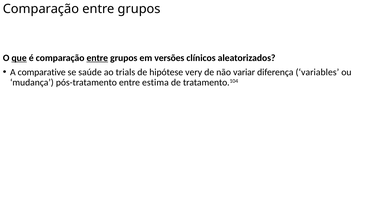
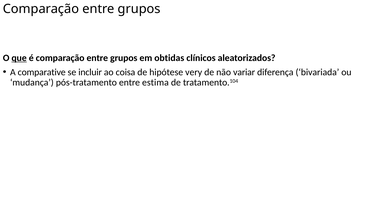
entre at (97, 58) underline: present -> none
versões: versões -> obtidas
saúde: saúde -> incluir
trials: trials -> coisa
variables: variables -> bivariada
